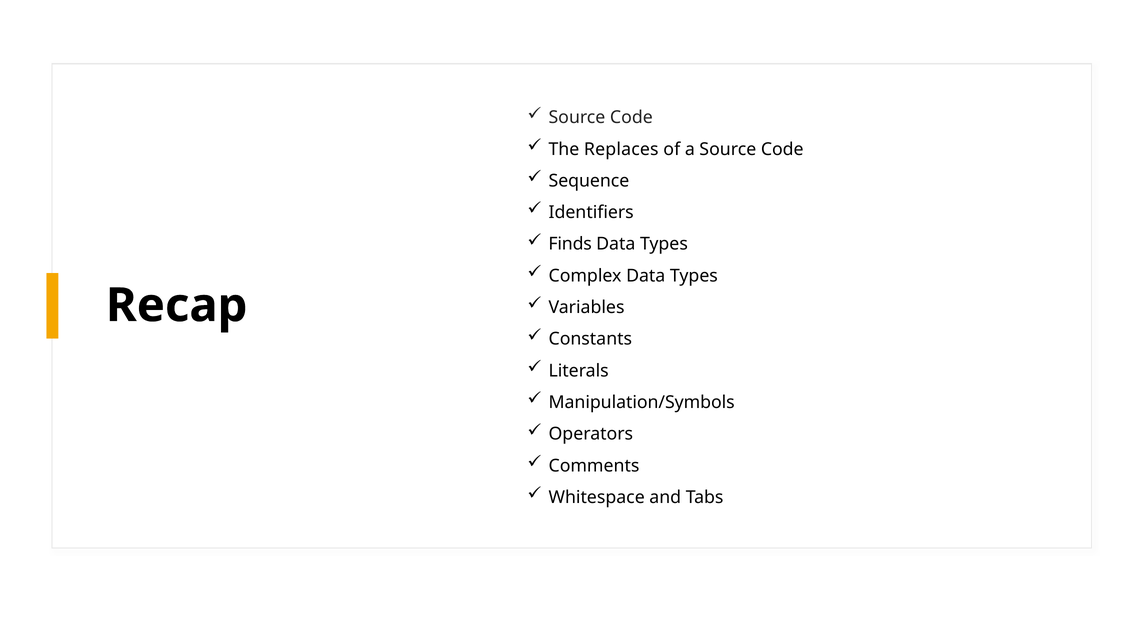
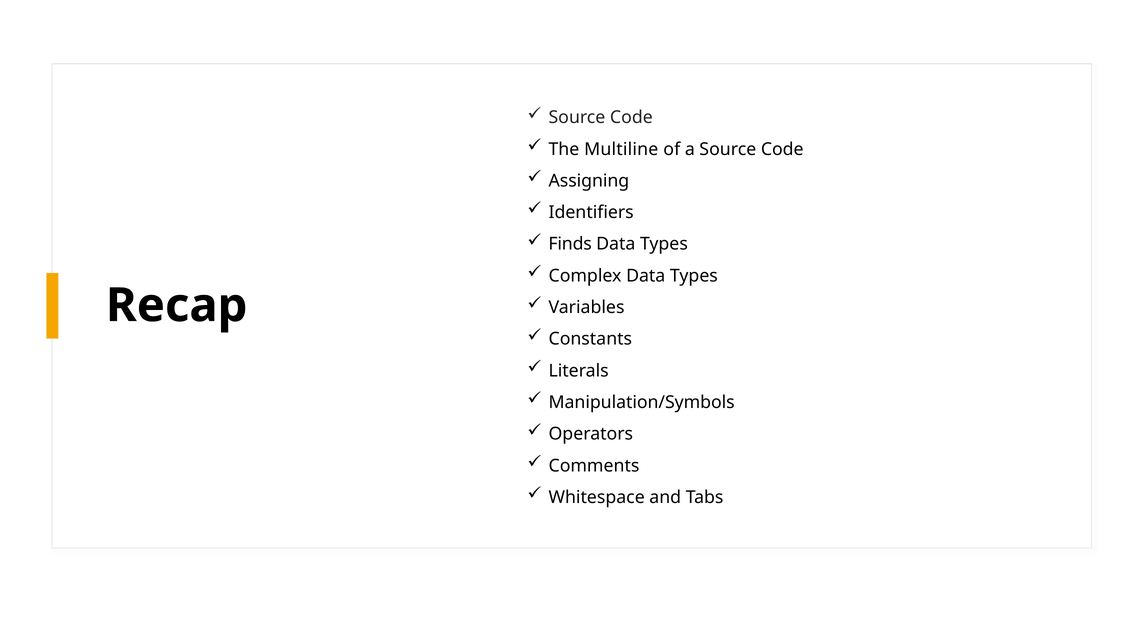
Replaces: Replaces -> Multiline
Sequence: Sequence -> Assigning
